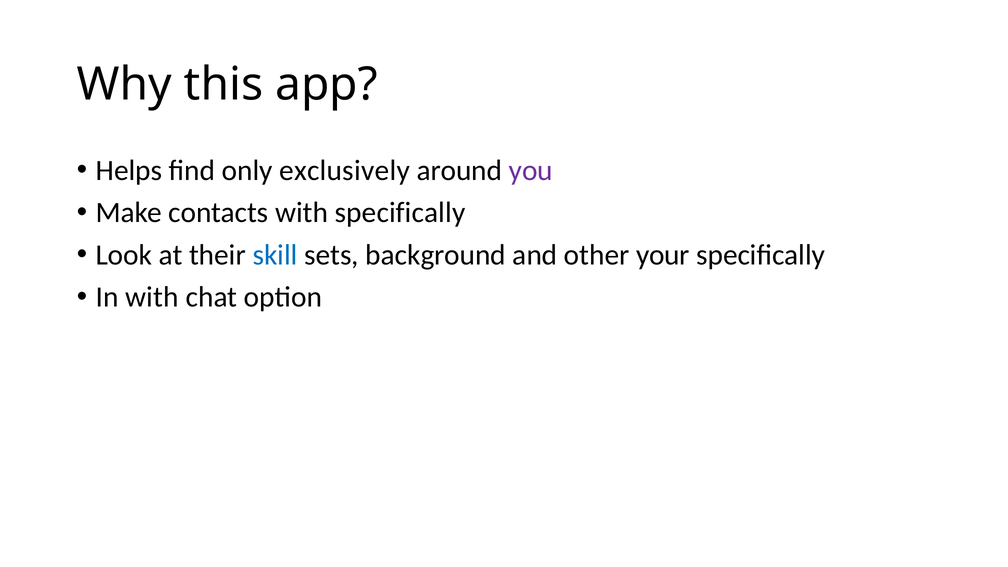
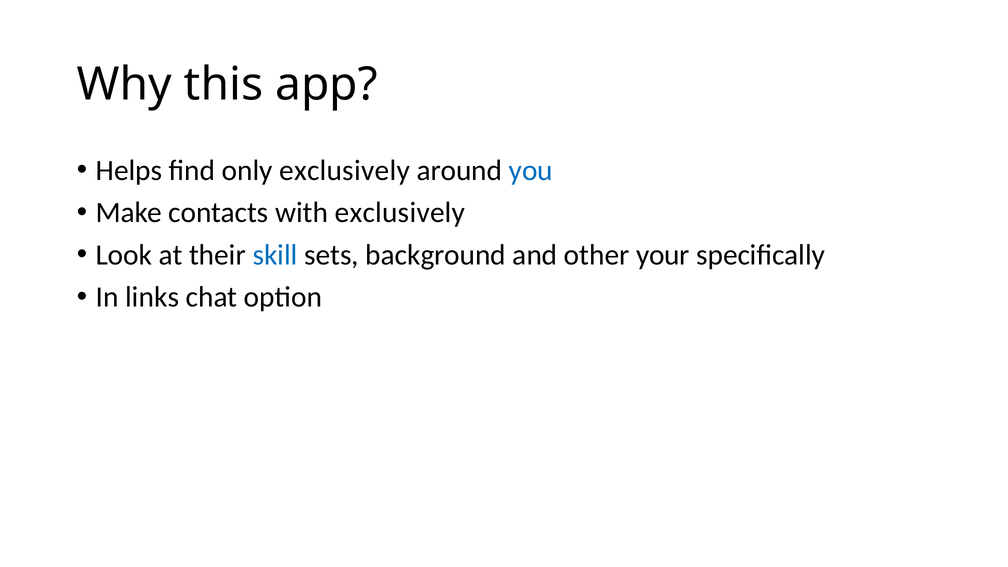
you colour: purple -> blue
with specifically: specifically -> exclusively
In with: with -> links
